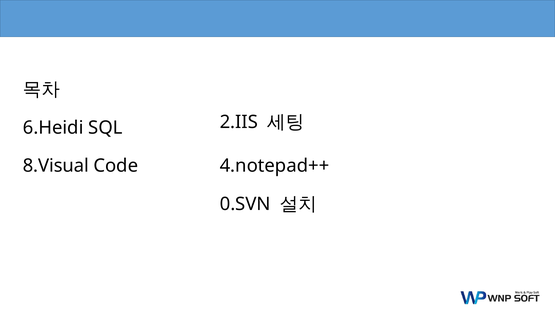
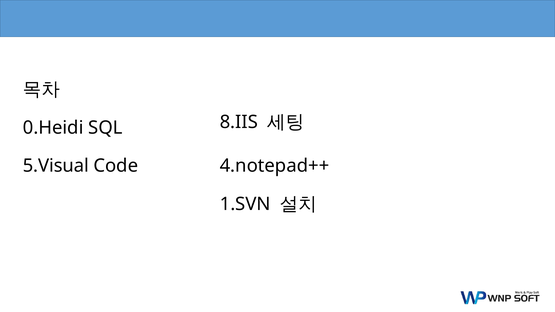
2.IIS: 2.IIS -> 8.IIS
6.Heidi: 6.Heidi -> 0.Heidi
8.Visual: 8.Visual -> 5.Visual
0.SVN: 0.SVN -> 1.SVN
